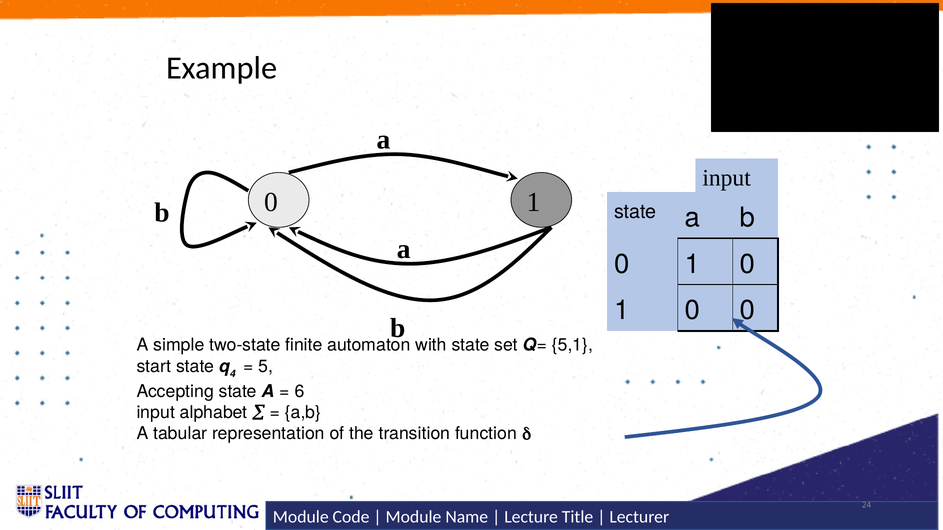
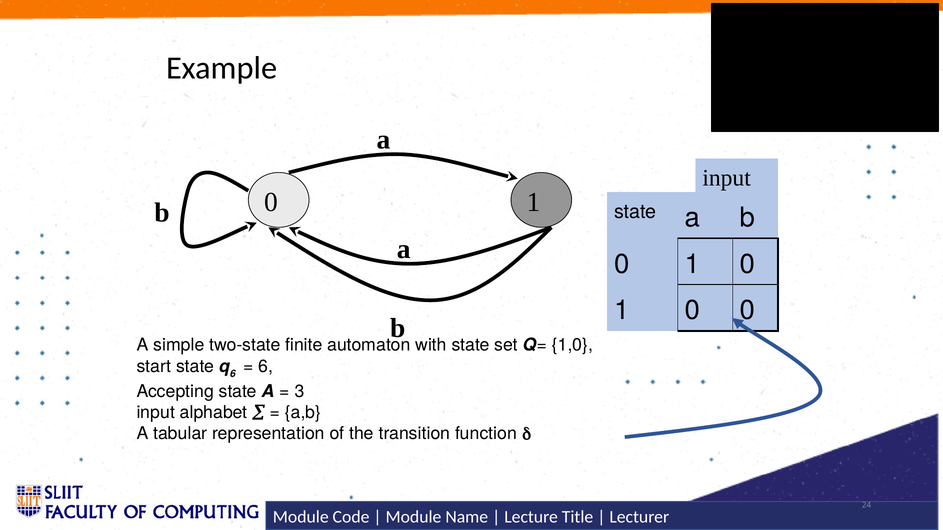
5,1: 5,1 -> 1,0
4 at (233, 374): 4 -> 6
5 at (266, 367): 5 -> 6
6: 6 -> 3
